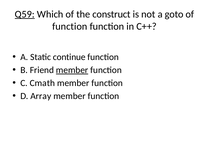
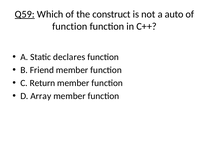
goto: goto -> auto
continue: continue -> declares
member at (72, 70) underline: present -> none
Cmath: Cmath -> Return
